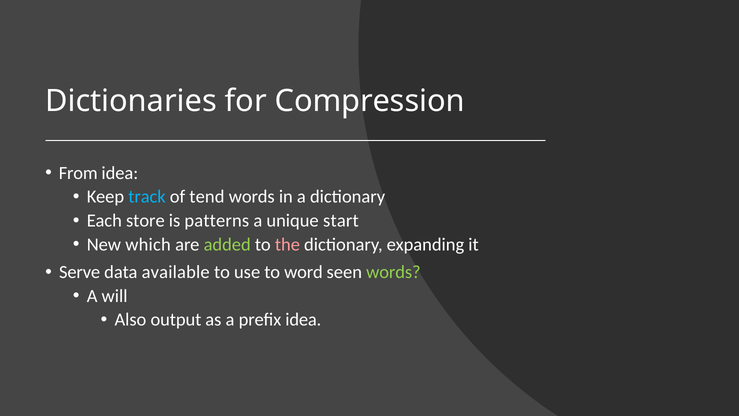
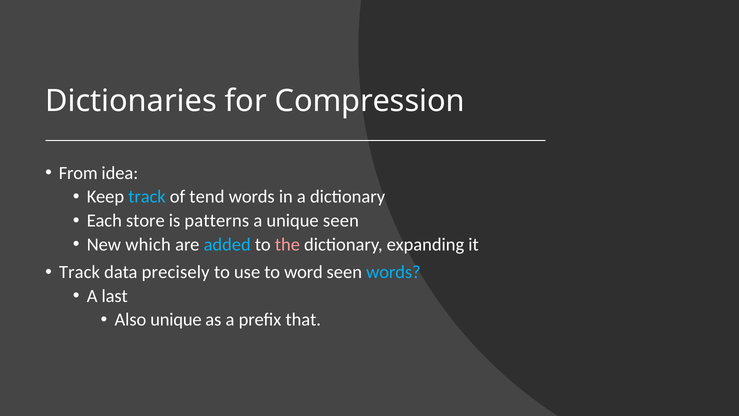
unique start: start -> seen
added colour: light green -> light blue
Serve at (80, 272): Serve -> Track
available: available -> precisely
words at (393, 272) colour: light green -> light blue
will: will -> last
Also output: output -> unique
prefix idea: idea -> that
